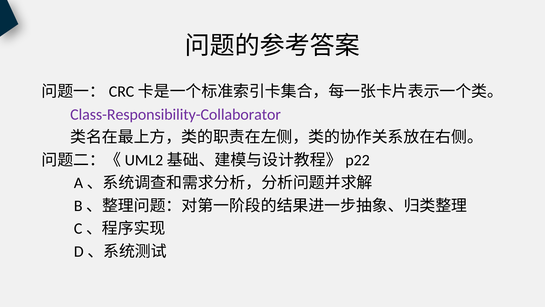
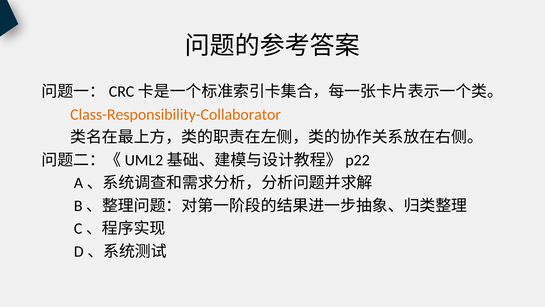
Class-Responsibility-Collaborator colour: purple -> orange
